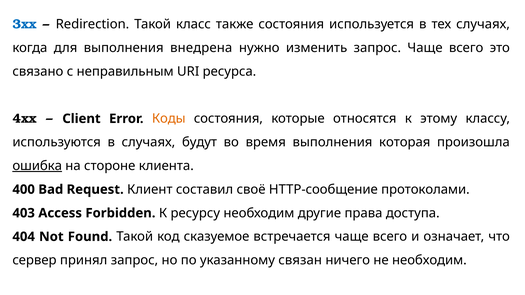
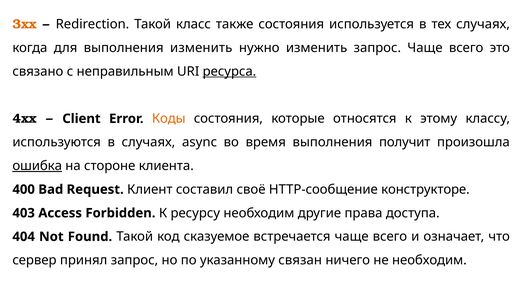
3xx colour: blue -> orange
выполнения внедрена: внедрена -> изменить
ресурса underline: none -> present
будут: будут -> async
которая: которая -> получит
протоколами: протоколами -> конструкторе
